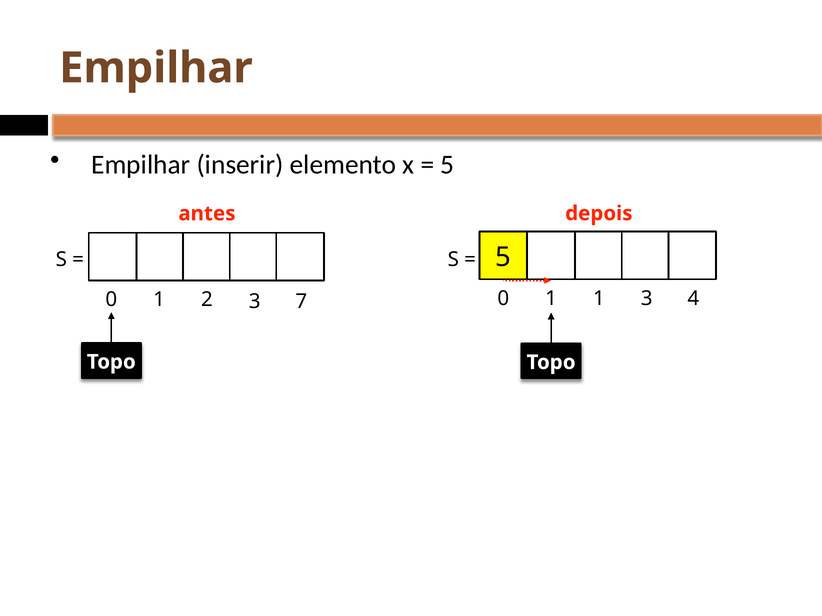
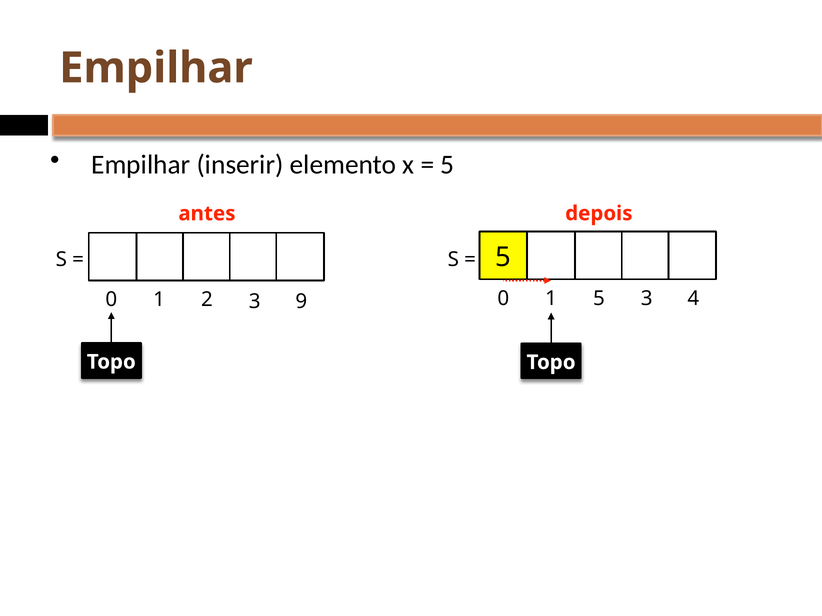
1 1: 1 -> 5
7: 7 -> 9
